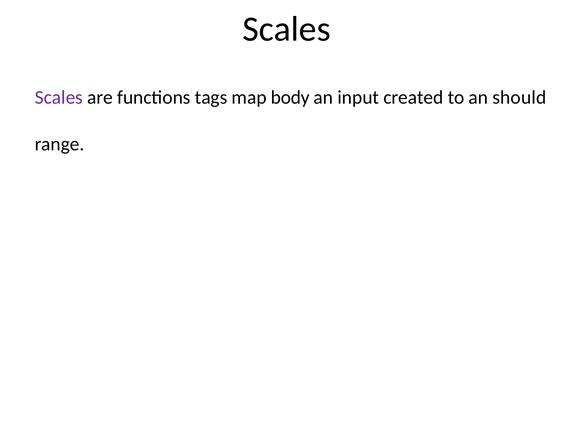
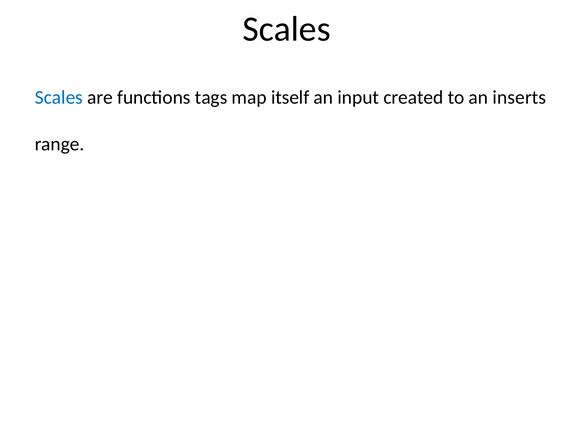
Scales at (59, 97) colour: purple -> blue
body: body -> itself
should: should -> inserts
